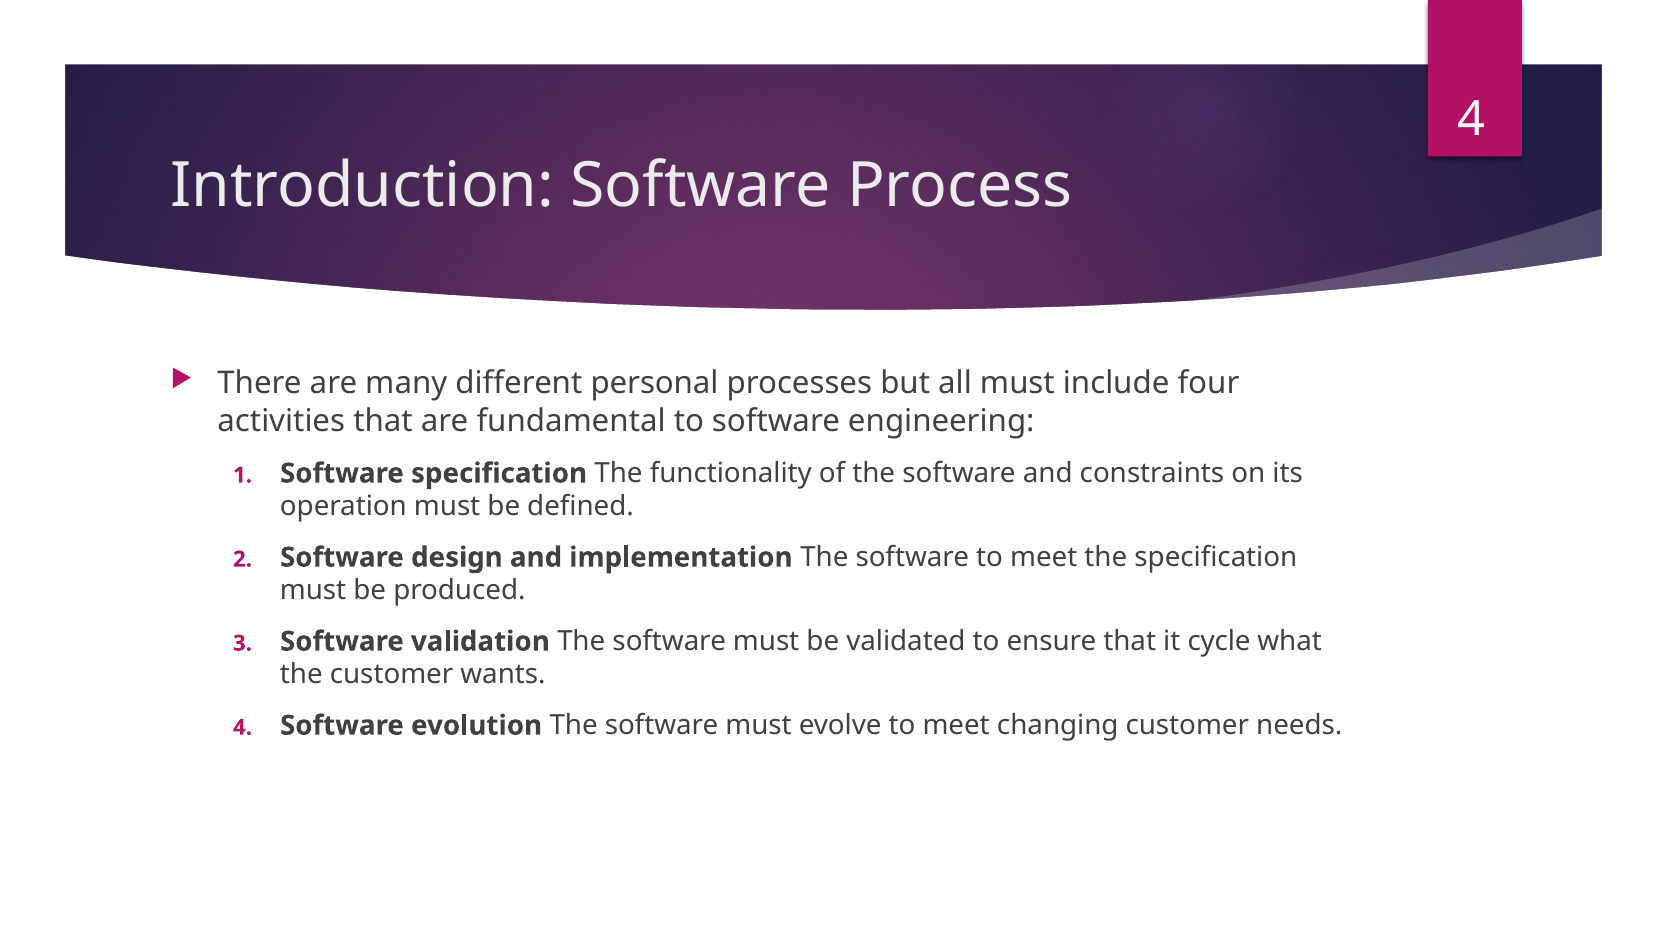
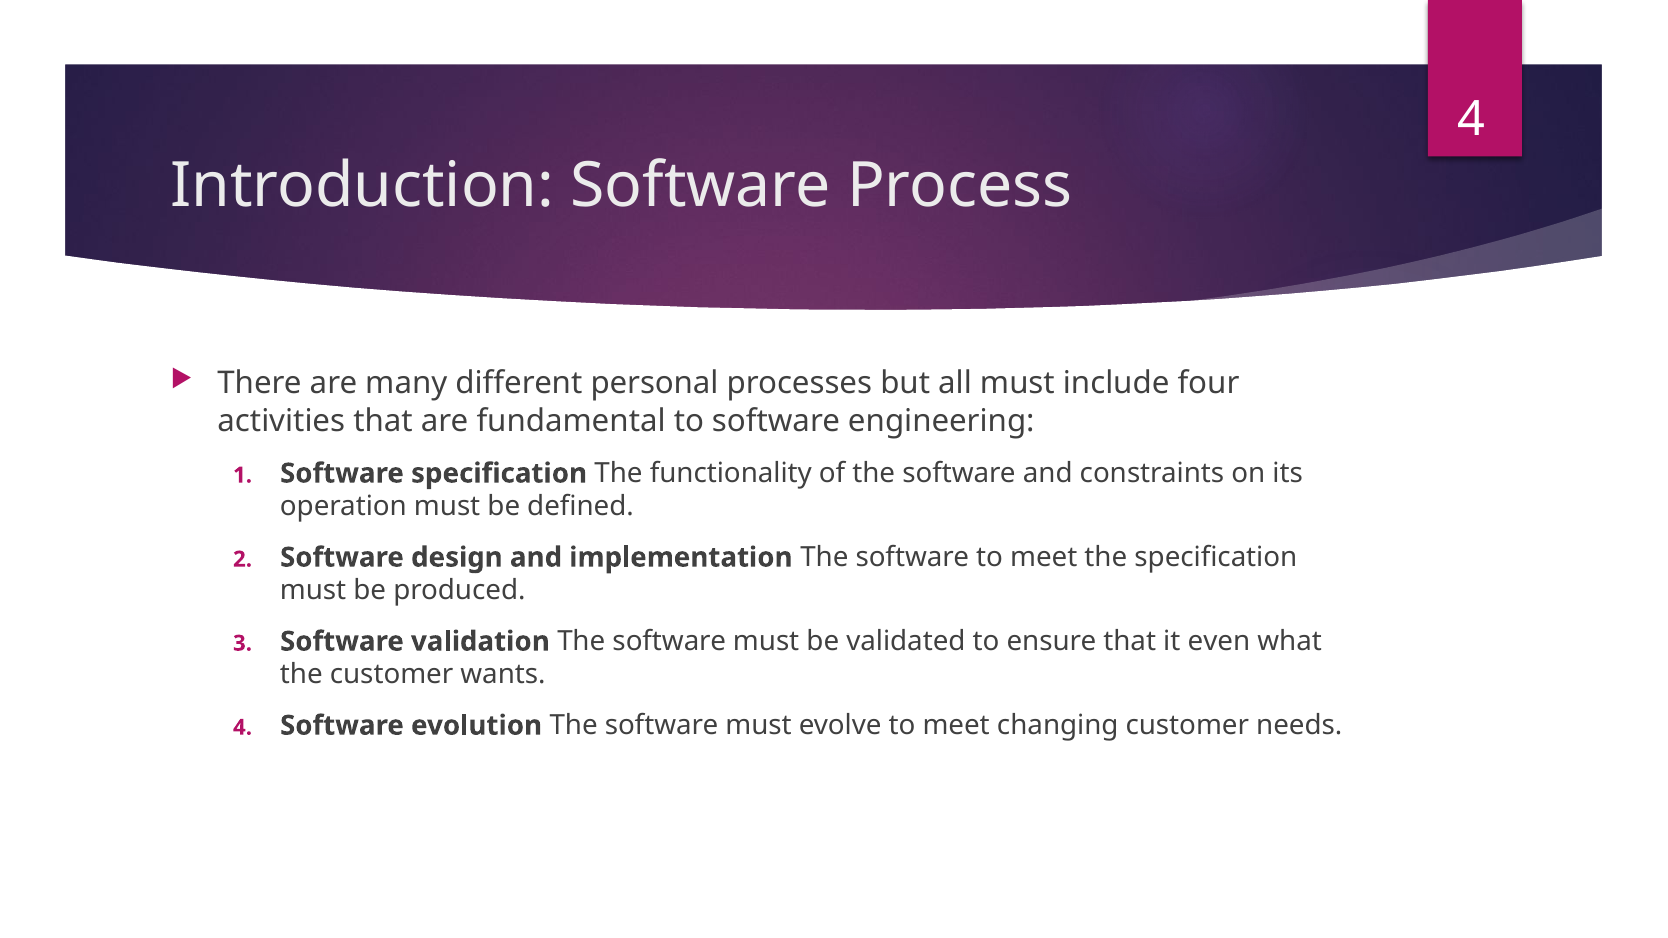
cycle: cycle -> even
